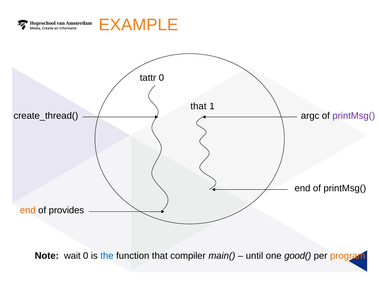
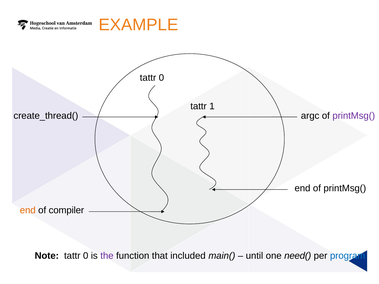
that at (199, 106): that -> tattr
provides: provides -> compiler
Note wait: wait -> tattr
the colour: blue -> purple
compiler: compiler -> included
good(: good( -> need(
program colour: orange -> blue
